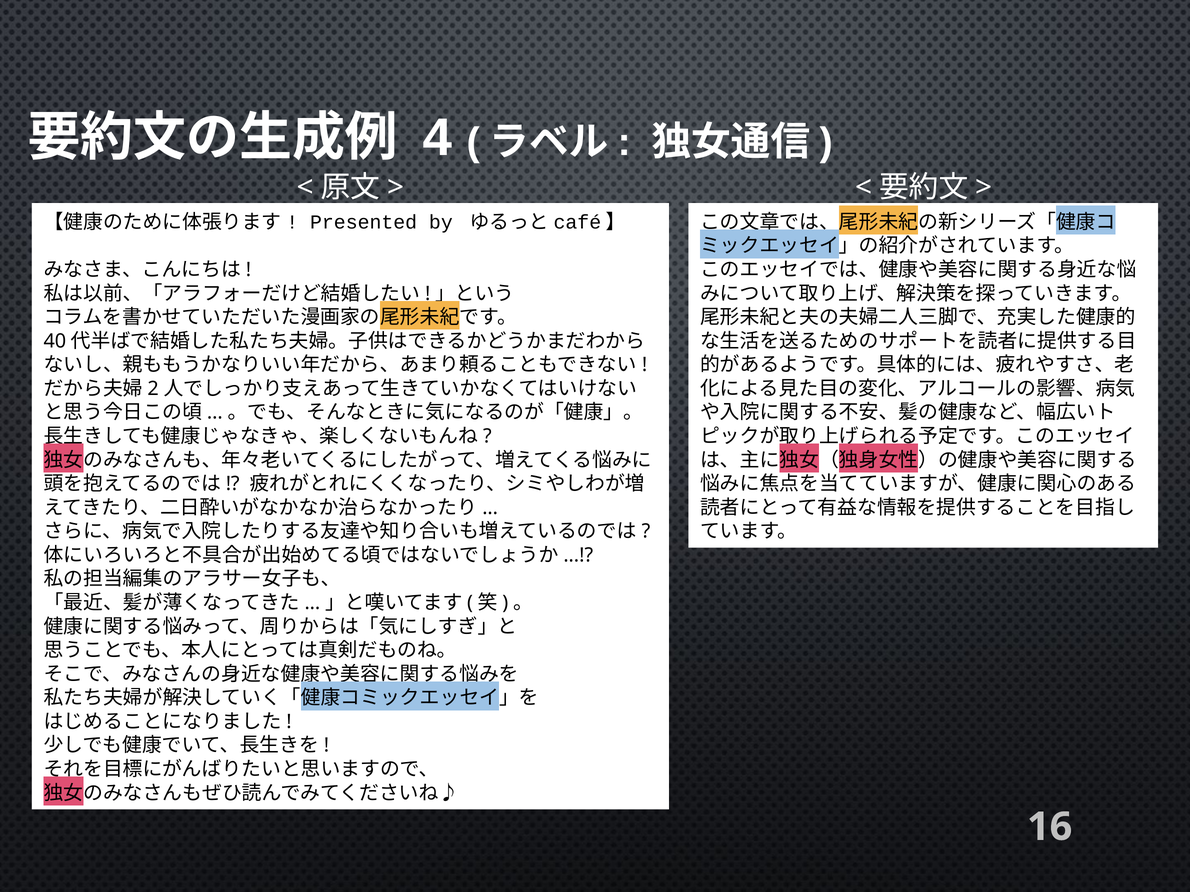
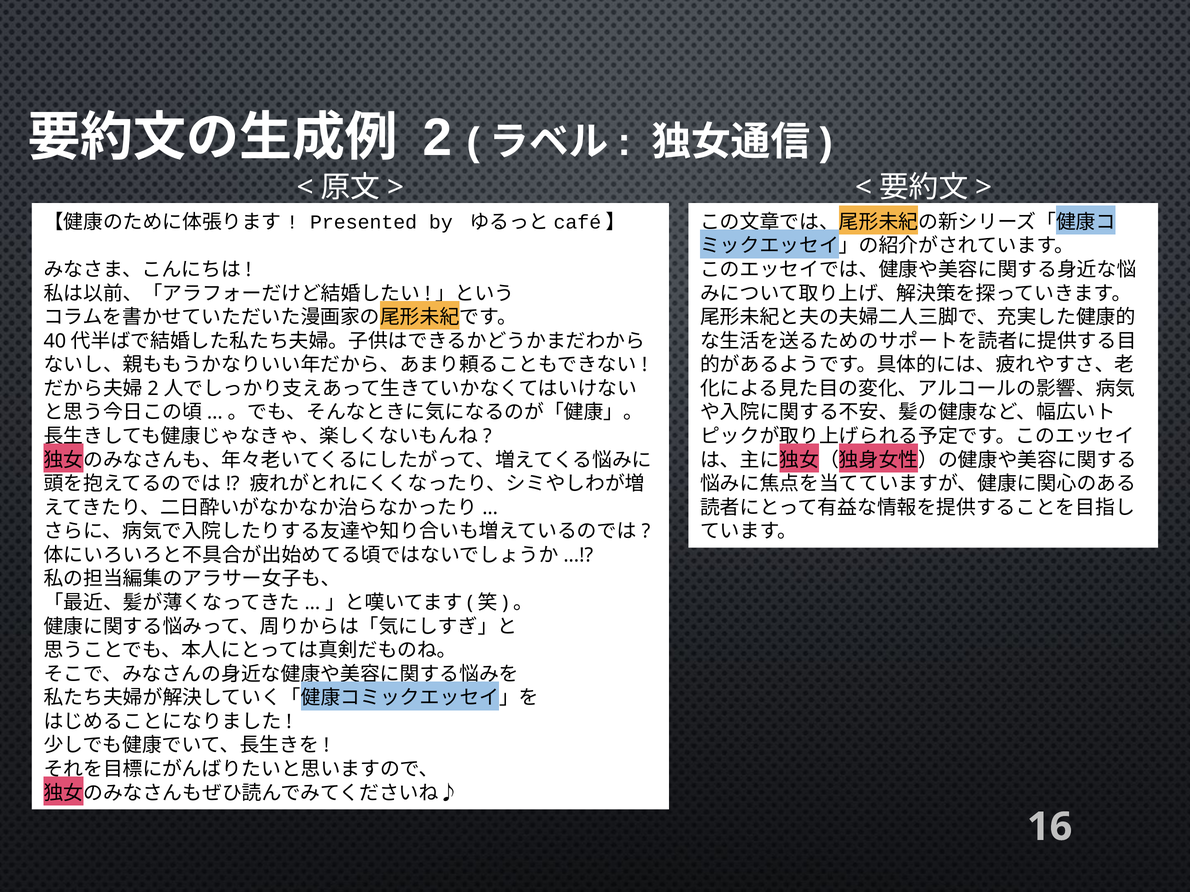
4: 4 -> 2
